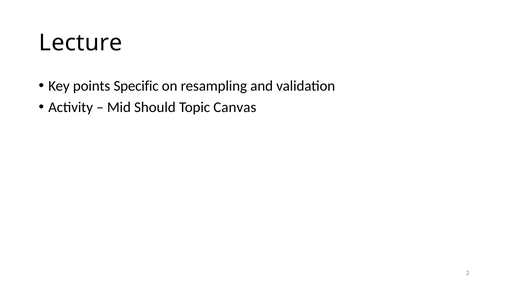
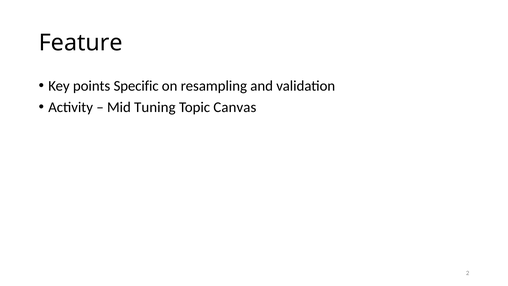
Lecture: Lecture -> Feature
Should: Should -> Tuning
